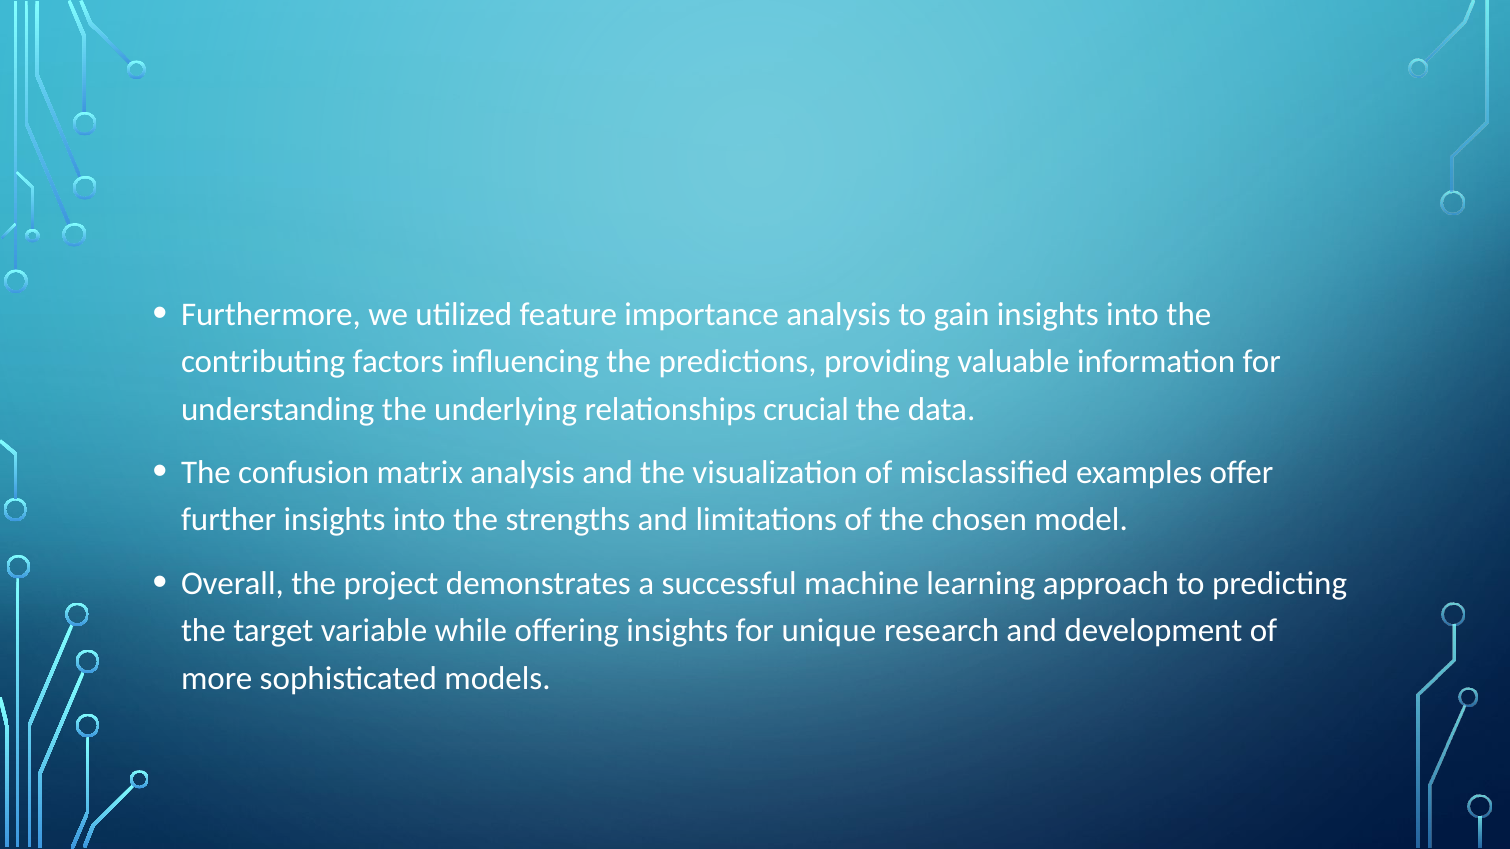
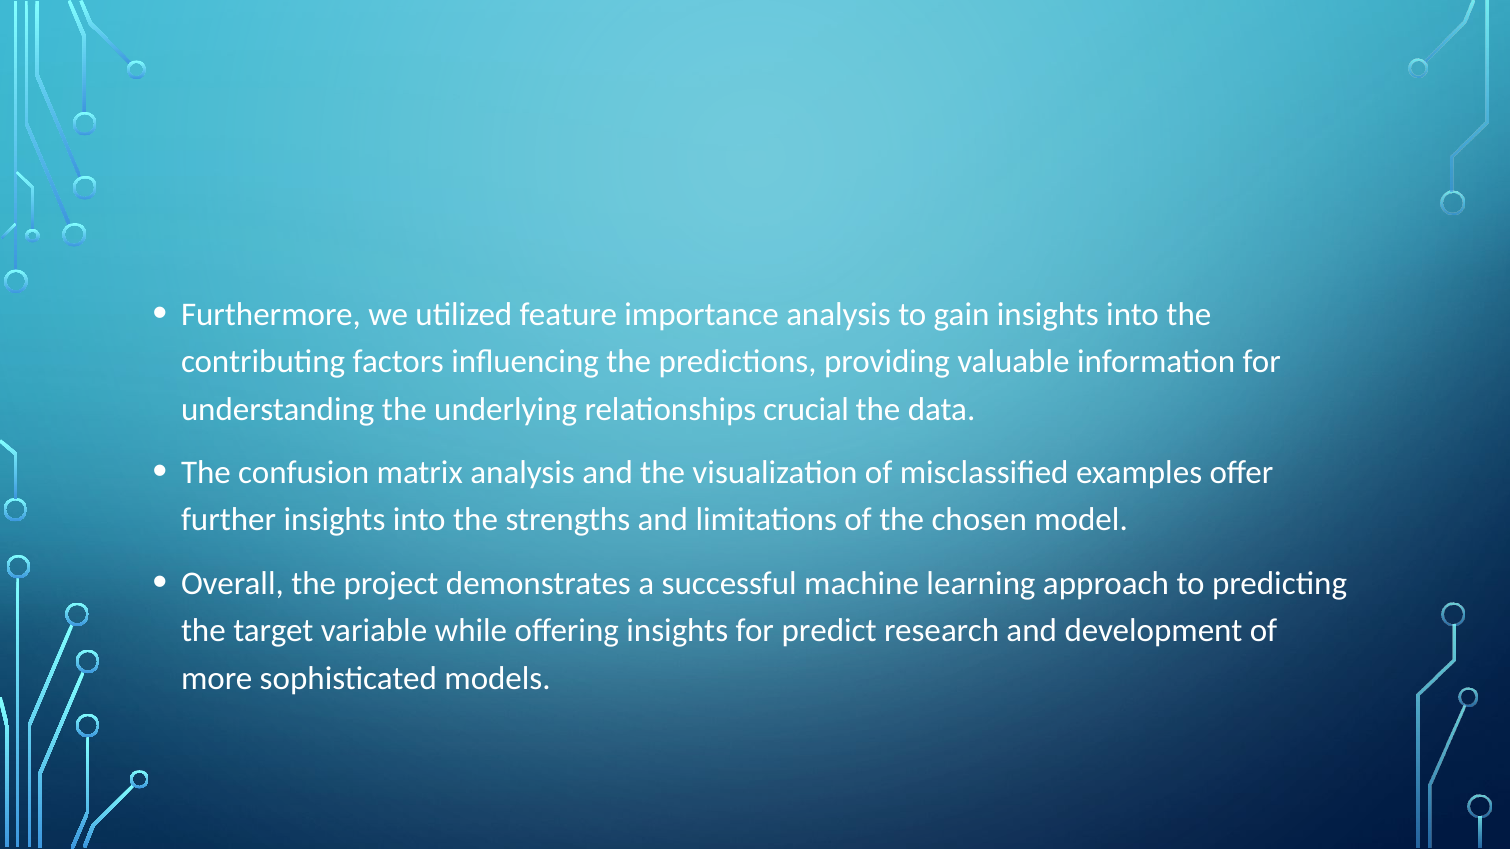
unique: unique -> predict
